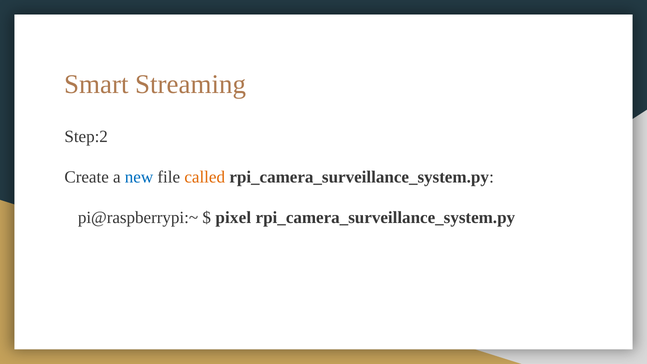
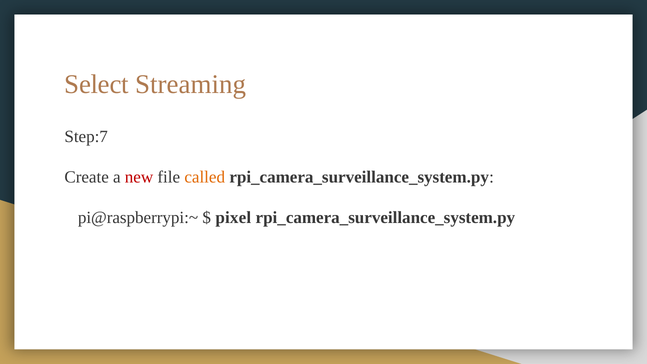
Smart: Smart -> Select
Step:2: Step:2 -> Step:7
new colour: blue -> red
